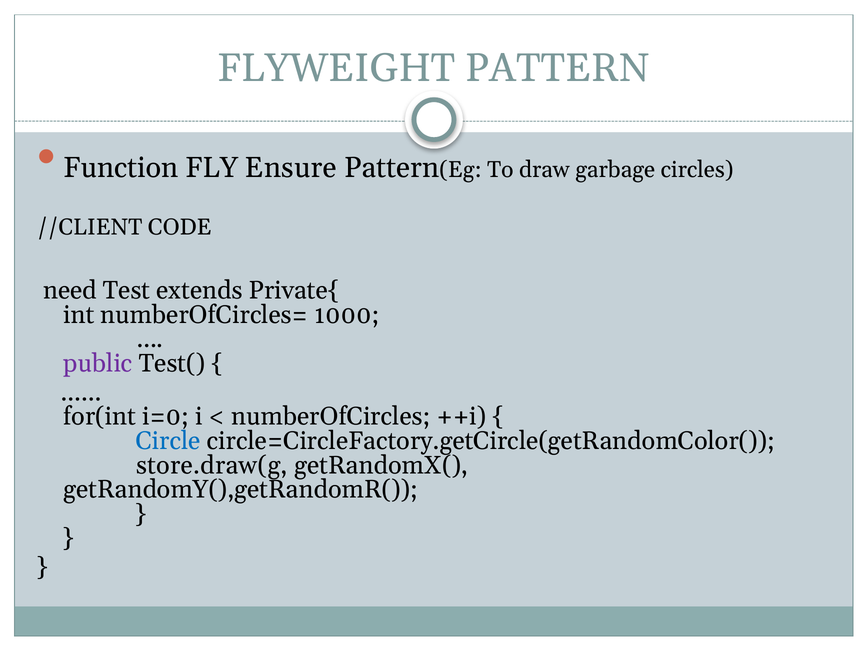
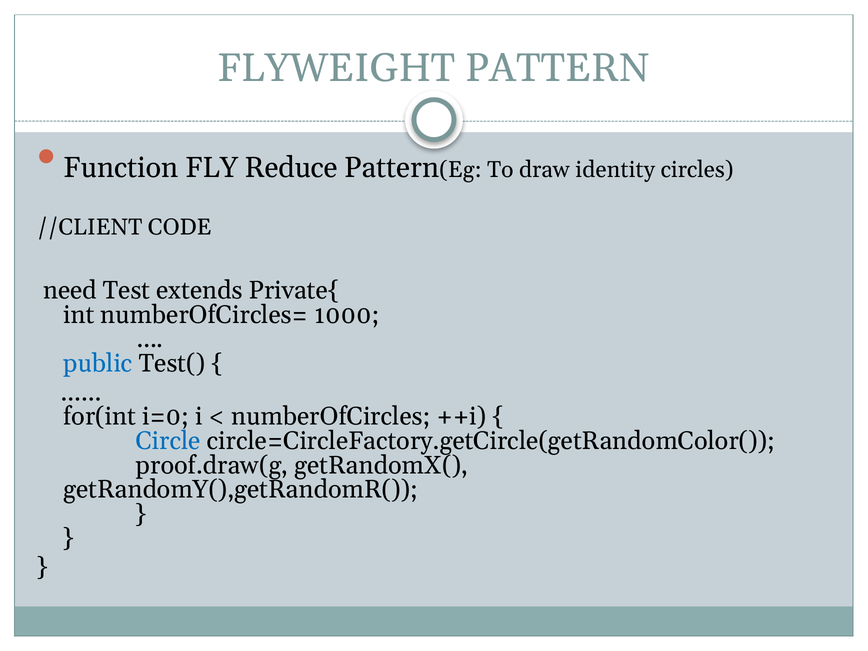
Ensure: Ensure -> Reduce
garbage: garbage -> identity
public colour: purple -> blue
store.draw(g: store.draw(g -> proof.draw(g
